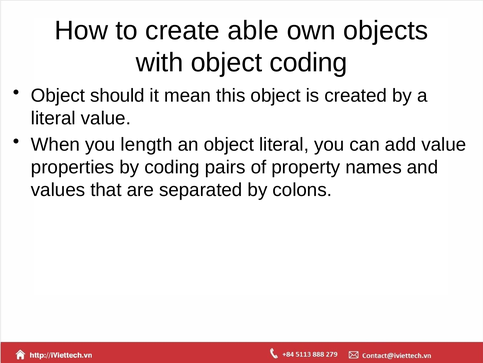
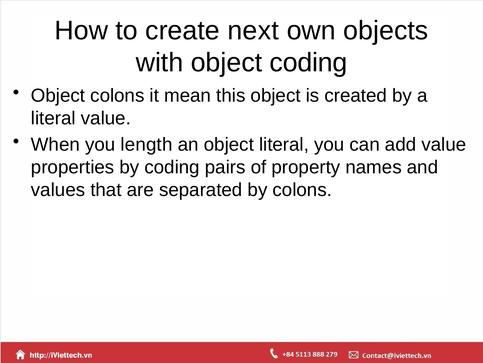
able: able -> next
Object should: should -> colons
